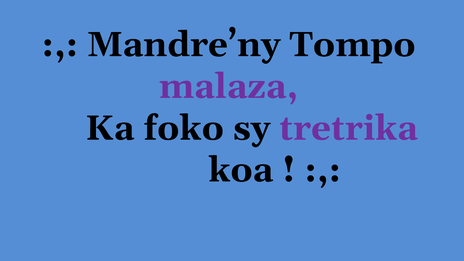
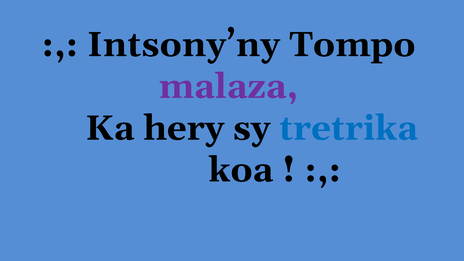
Mandre’ny: Mandre’ny -> Intsony’ny
foko: foko -> hery
tretrika colour: purple -> blue
